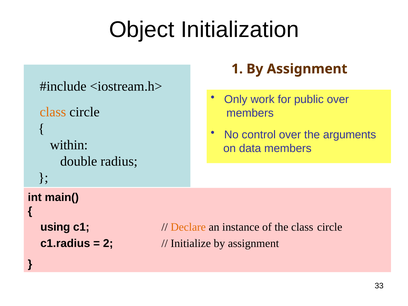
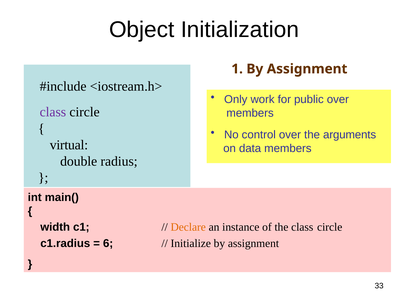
class at (53, 112) colour: orange -> purple
within: within -> virtual
using: using -> width
2: 2 -> 6
